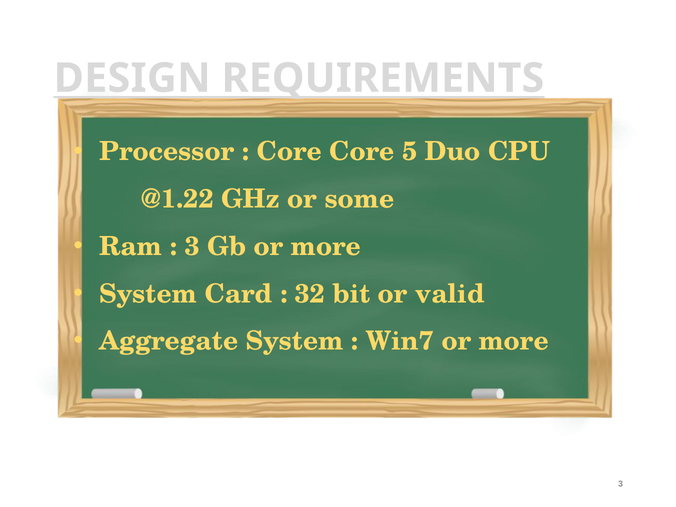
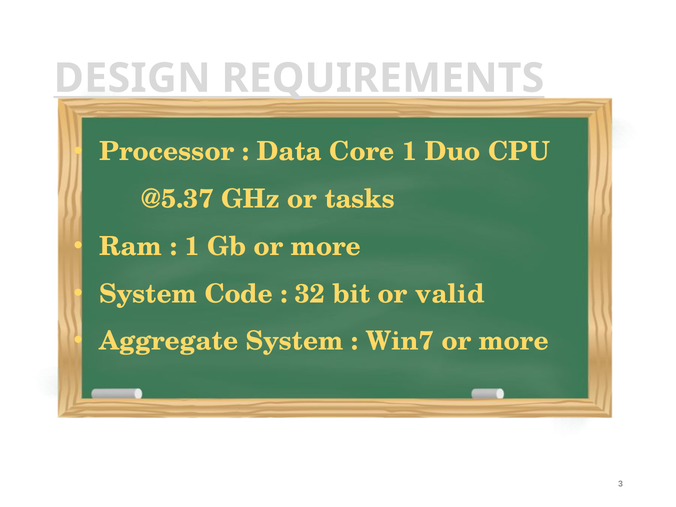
Core at (289, 152): Core -> Data
Core 5: 5 -> 1
@1.22: @1.22 -> @5.37
some: some -> tasks
3 at (192, 246): 3 -> 1
Card: Card -> Code
